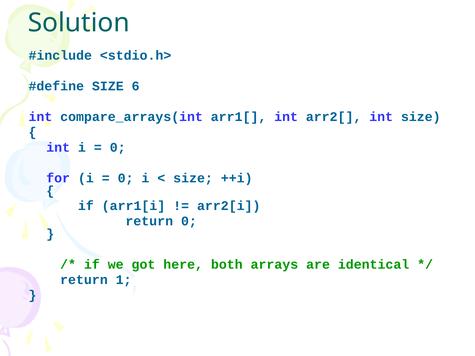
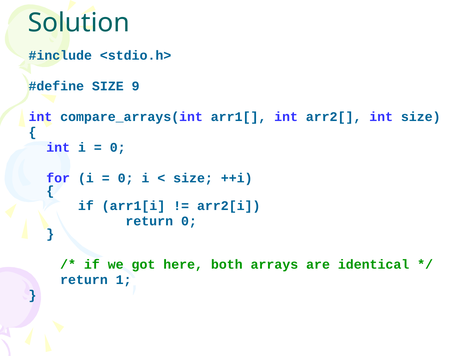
6: 6 -> 9
